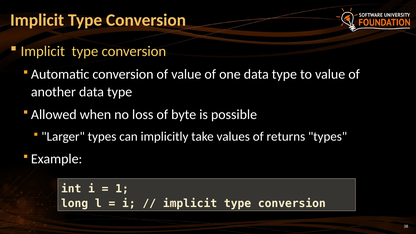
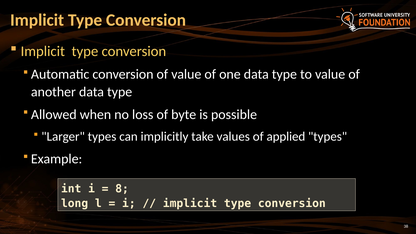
returns: returns -> applied
1: 1 -> 8
